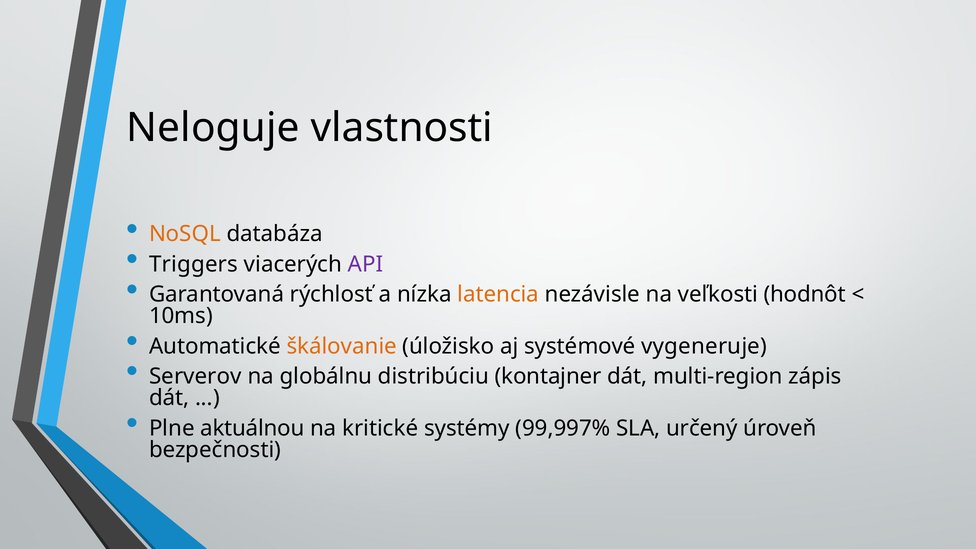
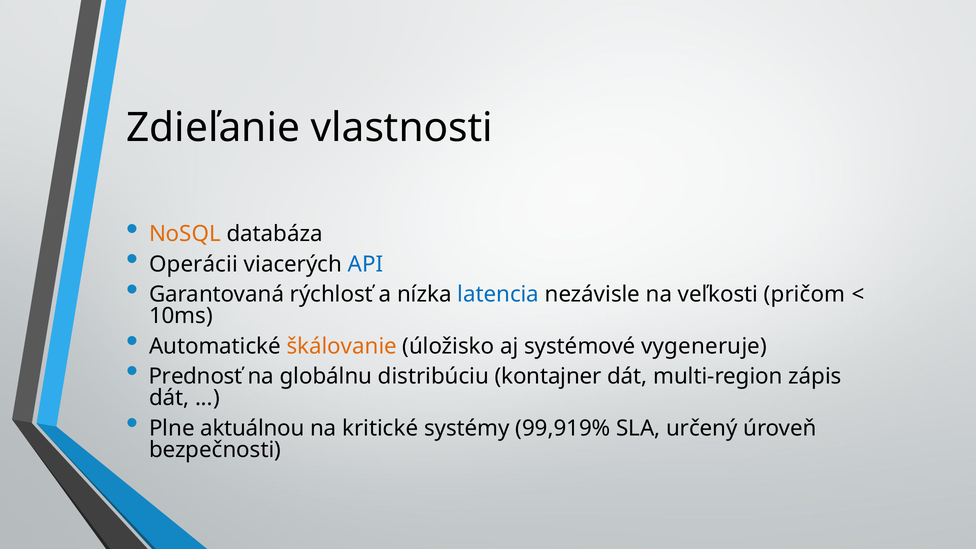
Neloguje: Neloguje -> Zdieľanie
Triggers: Triggers -> Operácii
API colour: purple -> blue
latencia colour: orange -> blue
hodnôt: hodnôt -> pričom
Serverov: Serverov -> Prednosť
99,997%: 99,997% -> 99,919%
